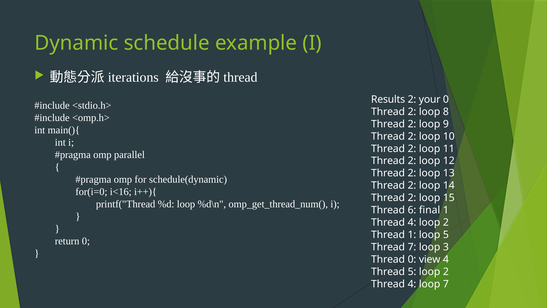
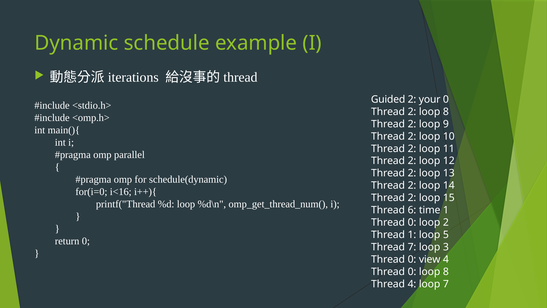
Results: Results -> Guided
final: final -> time
4 at (412, 222): 4 -> 0
5 at (412, 272): 5 -> 0
2 at (446, 272): 2 -> 8
